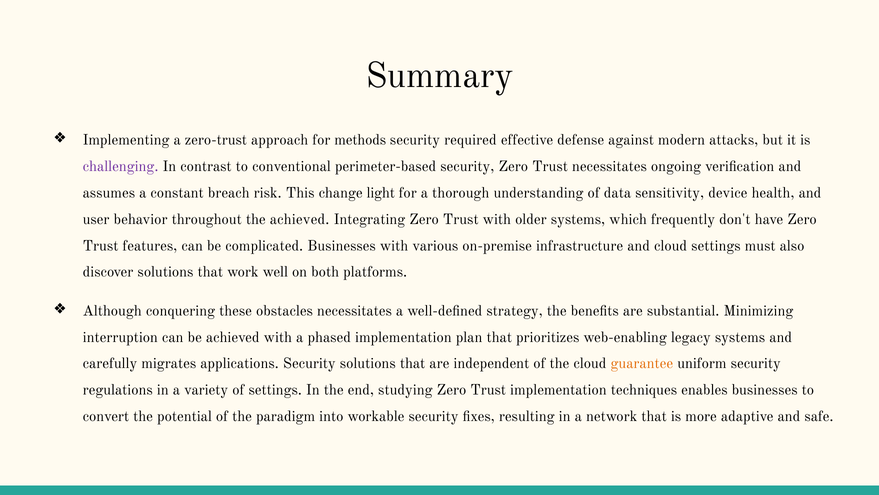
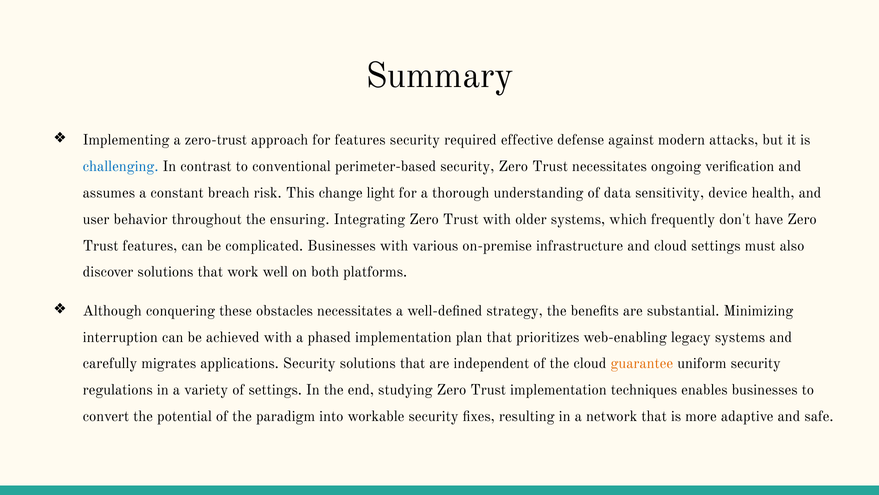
for methods: methods -> features
challenging colour: purple -> blue
the achieved: achieved -> ensuring
